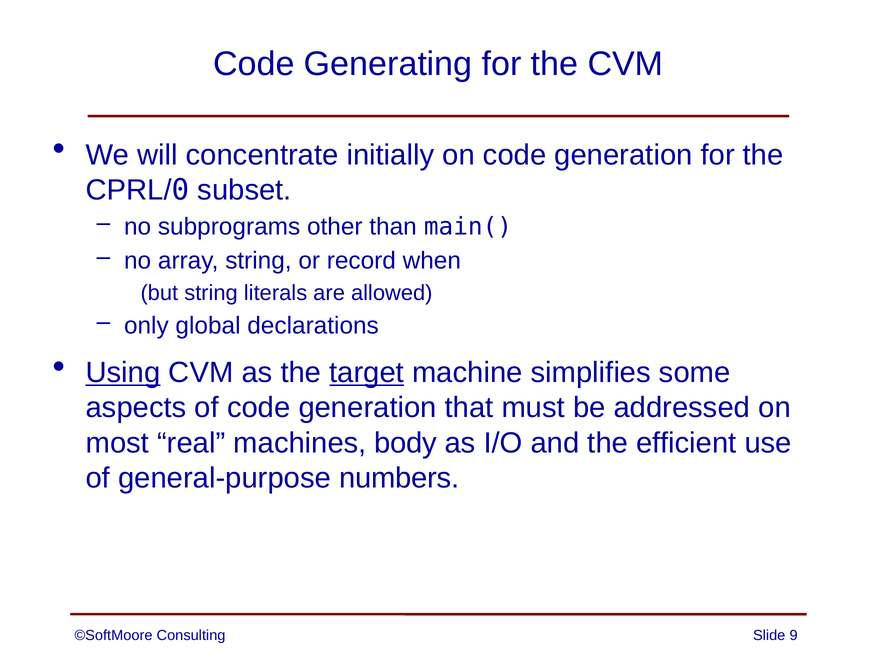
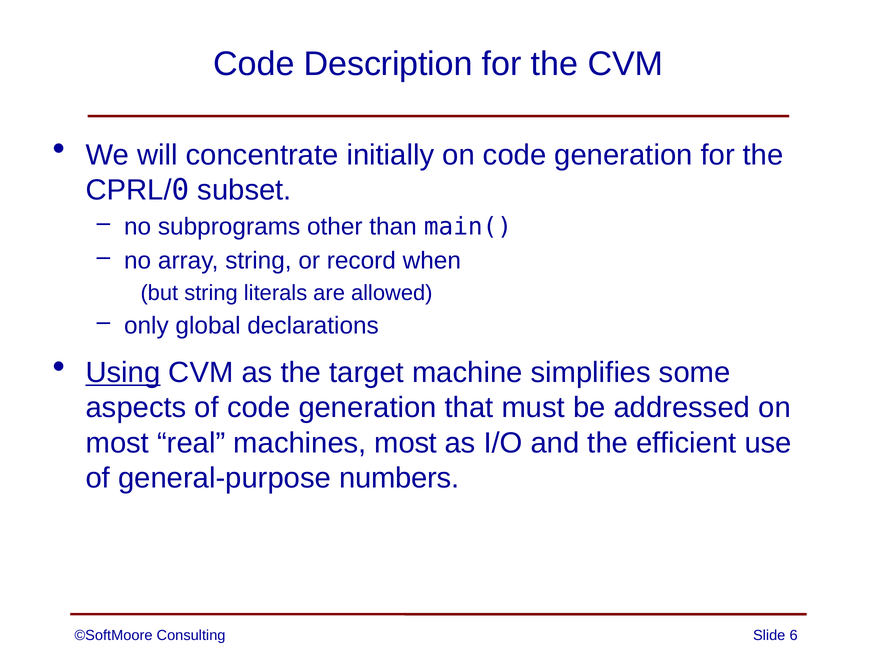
Generating: Generating -> Description
target underline: present -> none
machines body: body -> most
9: 9 -> 6
